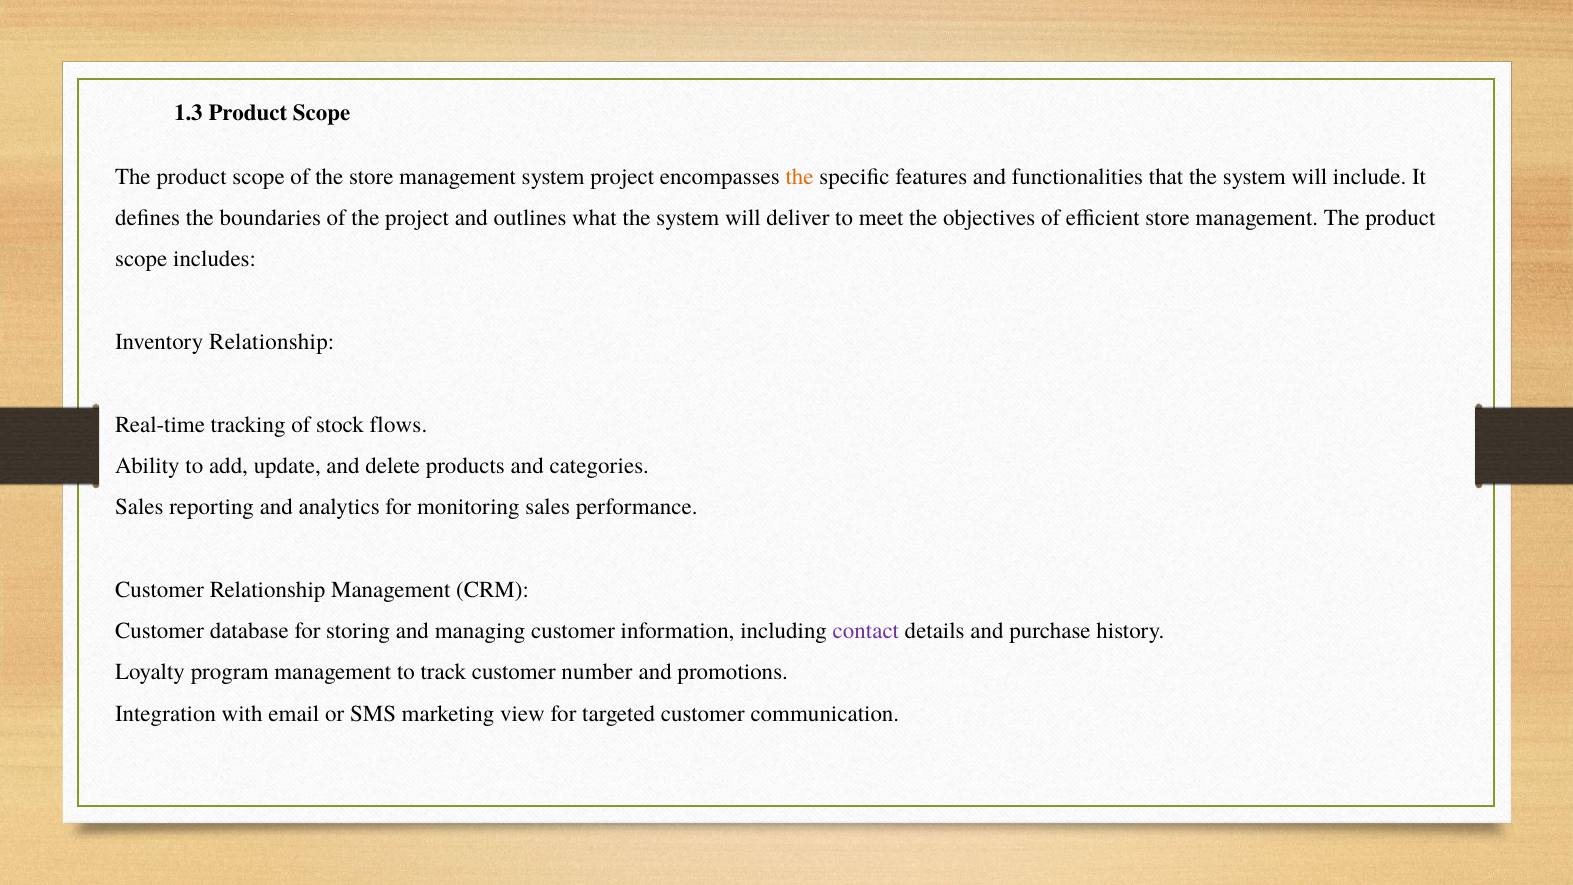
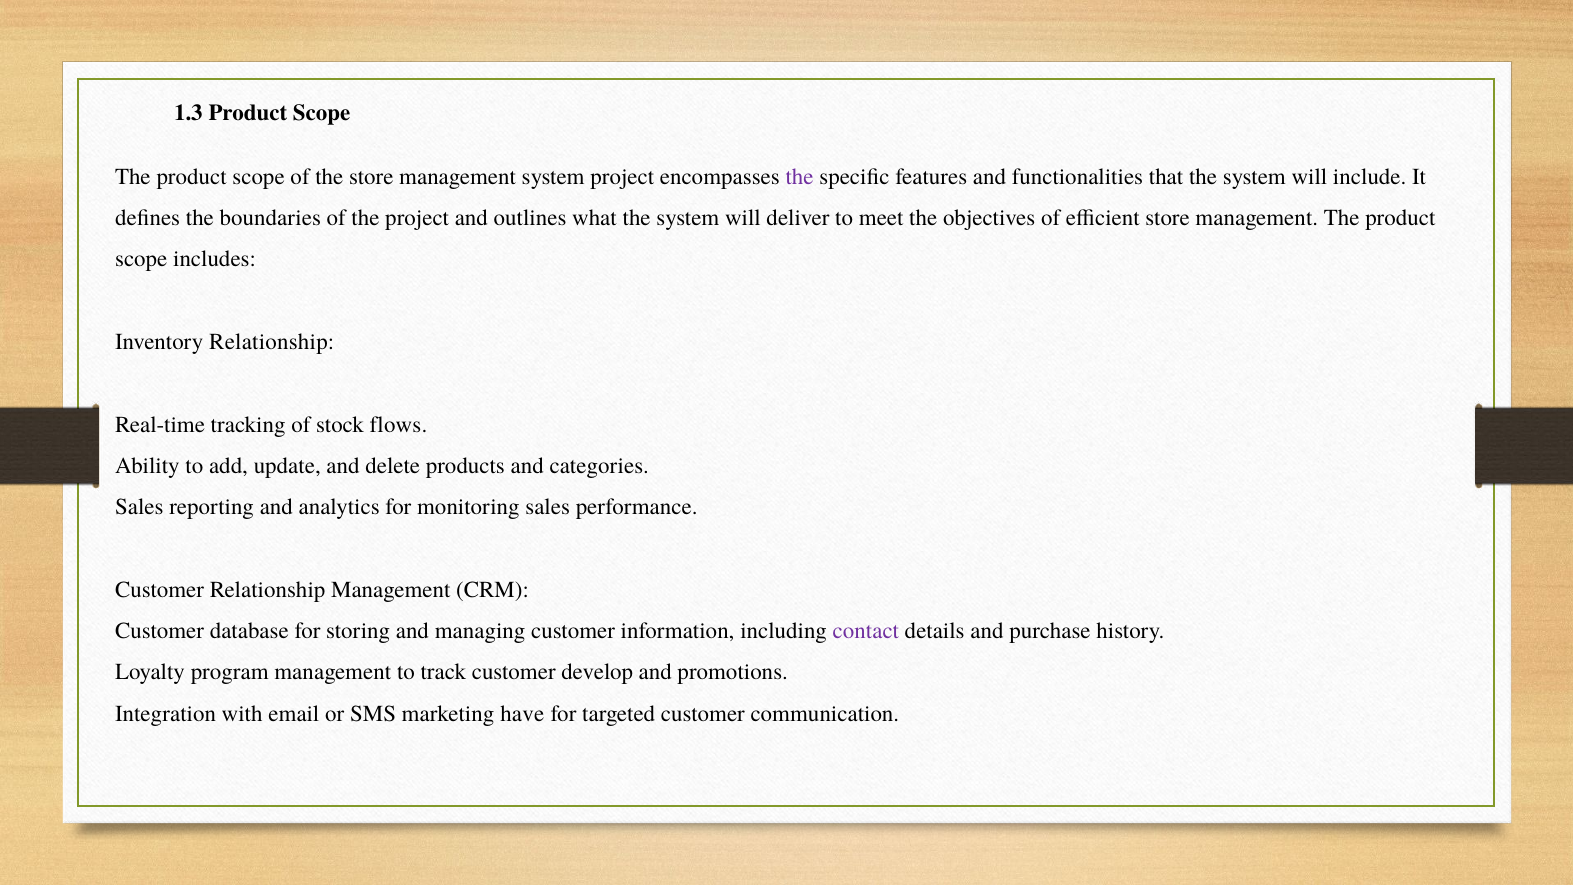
the at (800, 177) colour: orange -> purple
number: number -> develop
view: view -> have
